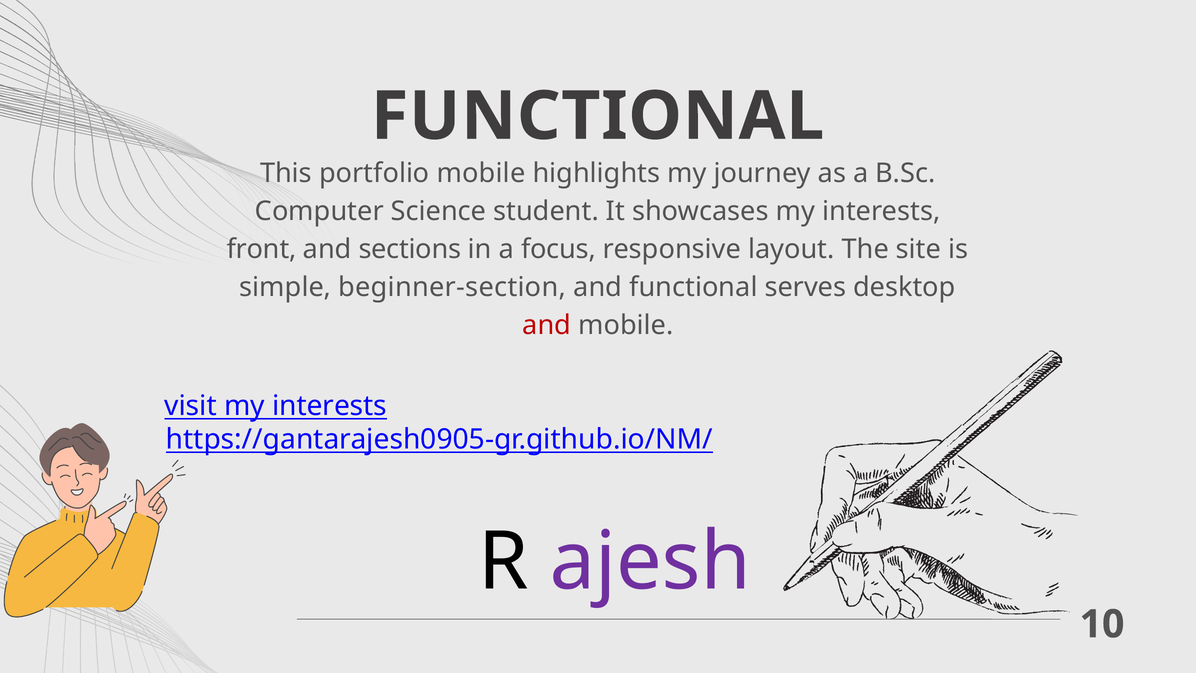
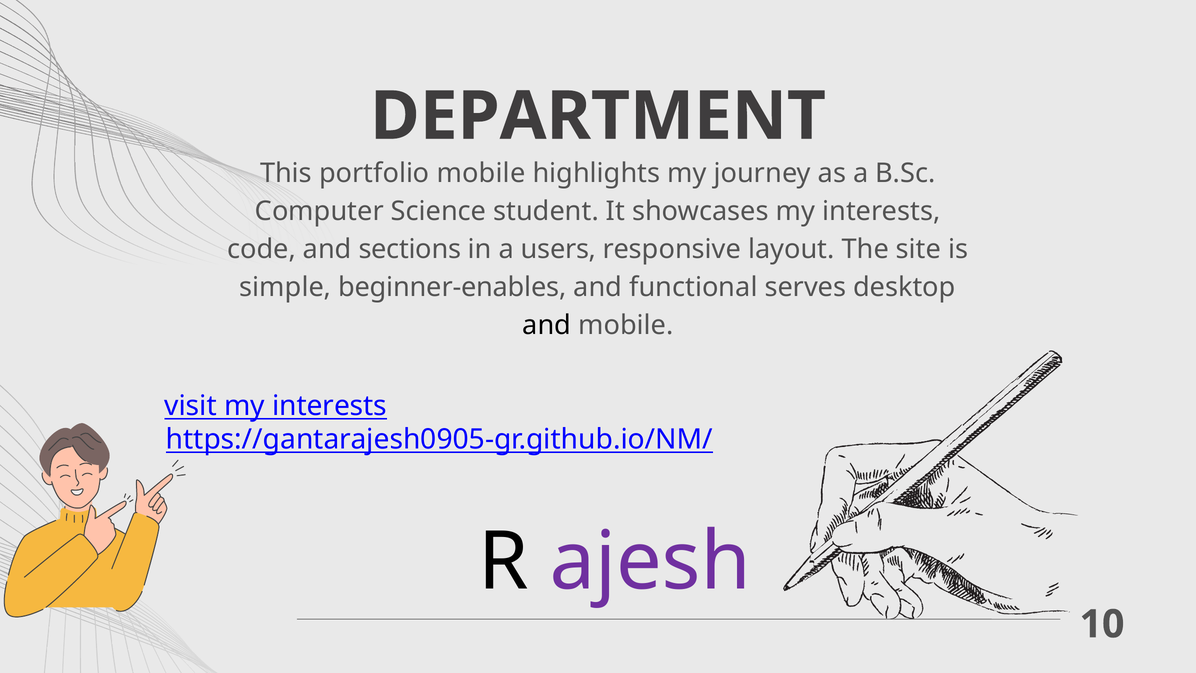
FUNCTIONAL at (598, 116): FUNCTIONAL -> DEPARTMENT
front: front -> code
focus: focus -> users
beginner-section: beginner-section -> beginner-enables
and at (547, 325) colour: red -> black
